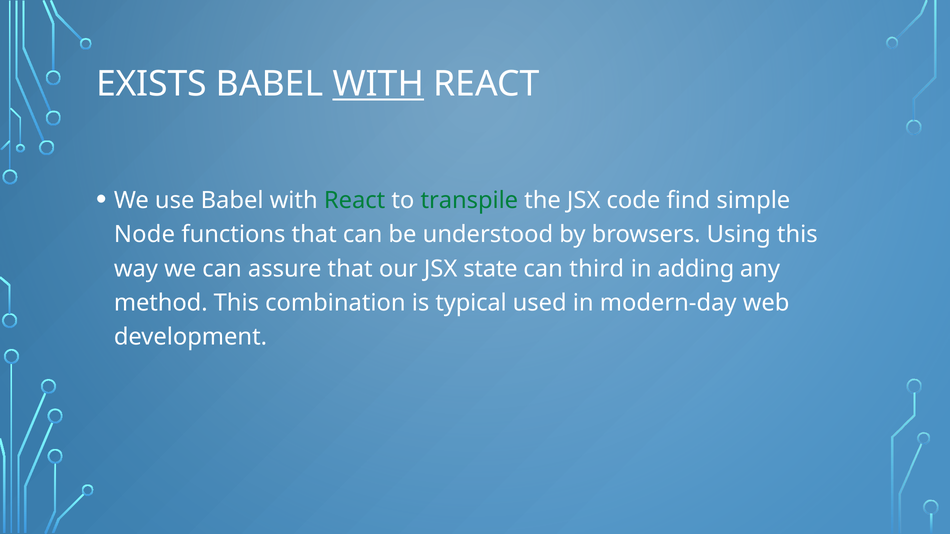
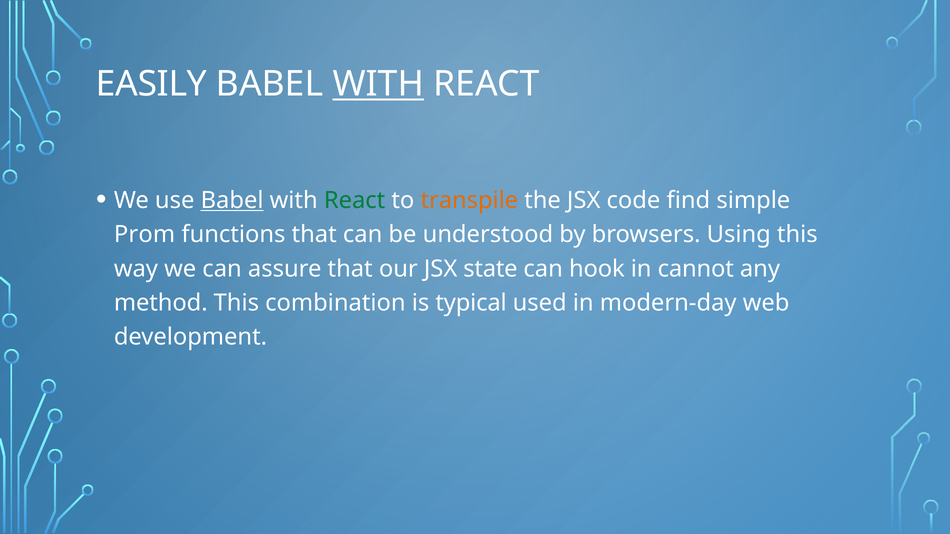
EXISTS: EXISTS -> EASILY
Babel at (232, 200) underline: none -> present
transpile colour: green -> orange
Node: Node -> Prom
third: third -> hook
adding: adding -> cannot
